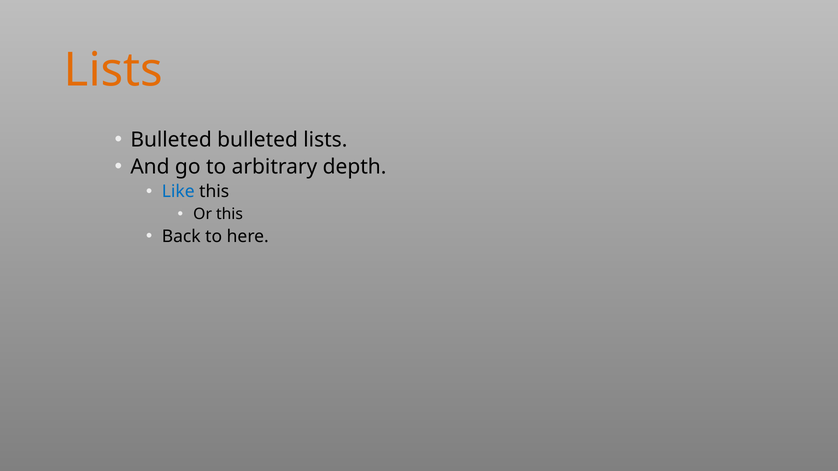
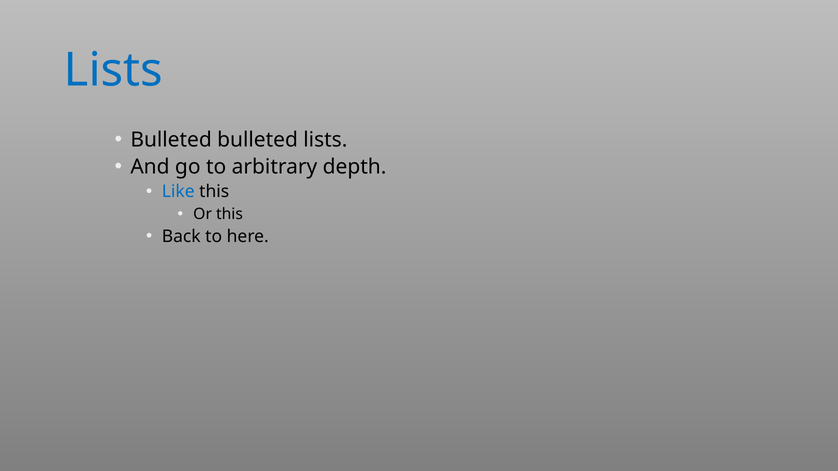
Lists at (113, 70) colour: orange -> blue
